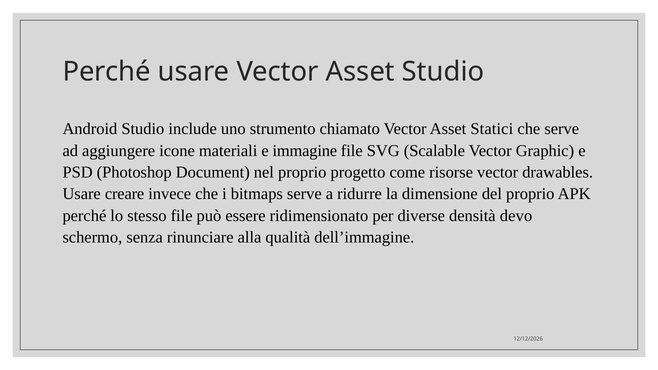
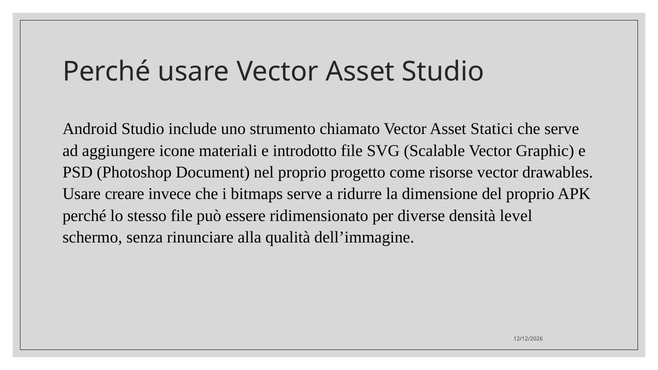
immagine: immagine -> introdotto
devo: devo -> level
